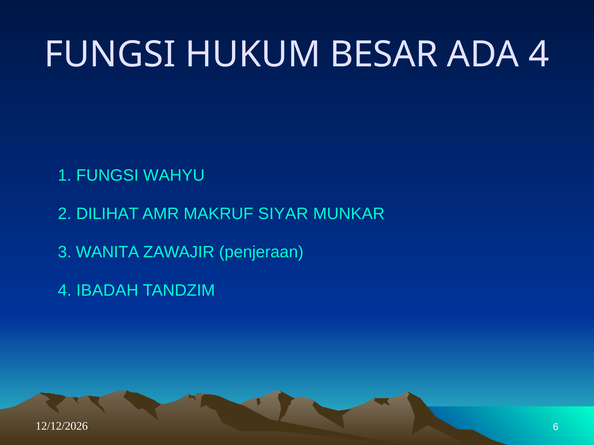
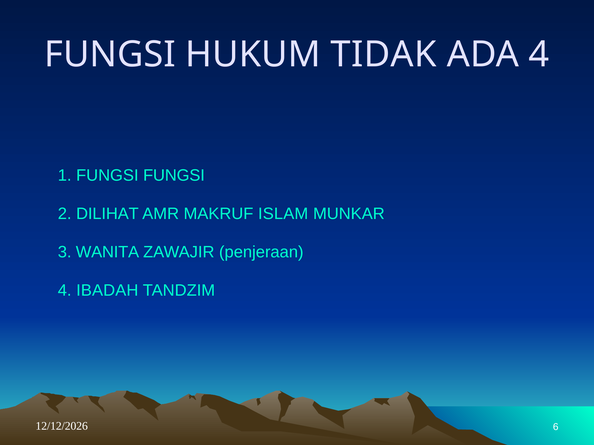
BESAR: BESAR -> TIDAK
FUNGSI WAHYU: WAHYU -> FUNGSI
SIYAR: SIYAR -> ISLAM
